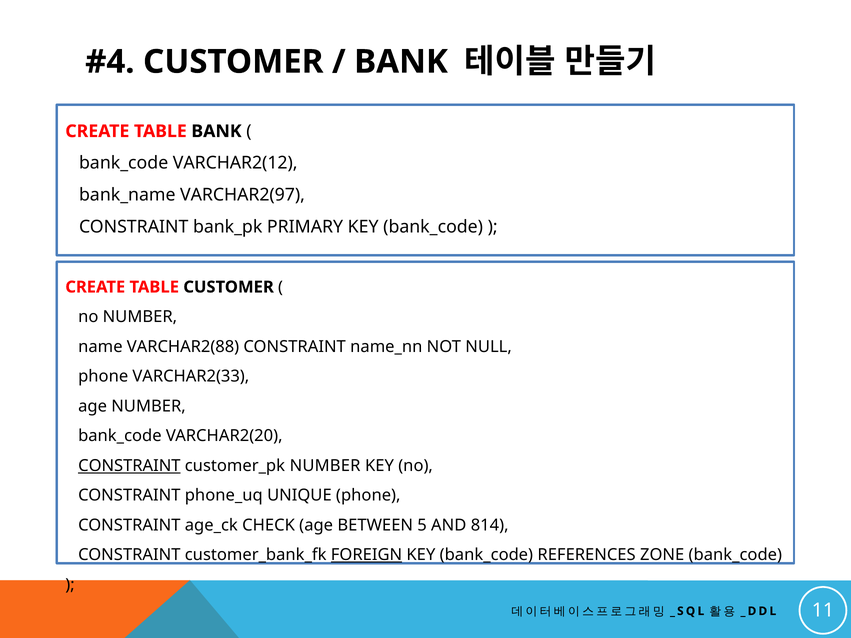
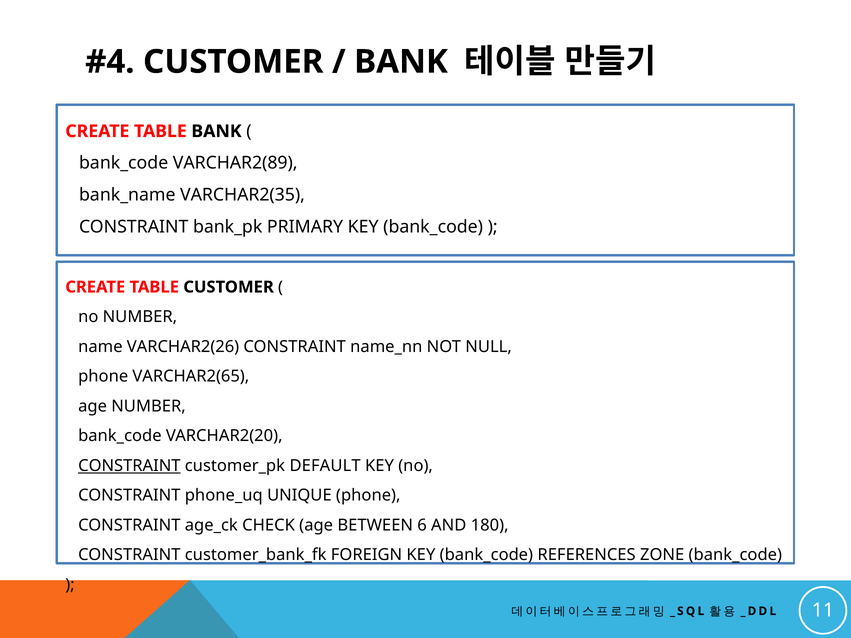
VARCHAR2(12: VARCHAR2(12 -> VARCHAR2(89
VARCHAR2(97: VARCHAR2(97 -> VARCHAR2(35
VARCHAR2(88: VARCHAR2(88 -> VARCHAR2(26
VARCHAR2(33: VARCHAR2(33 -> VARCHAR2(65
customer_pk NUMBER: NUMBER -> DEFAULT
5: 5 -> 6
814: 814 -> 180
FOREIGN underline: present -> none
